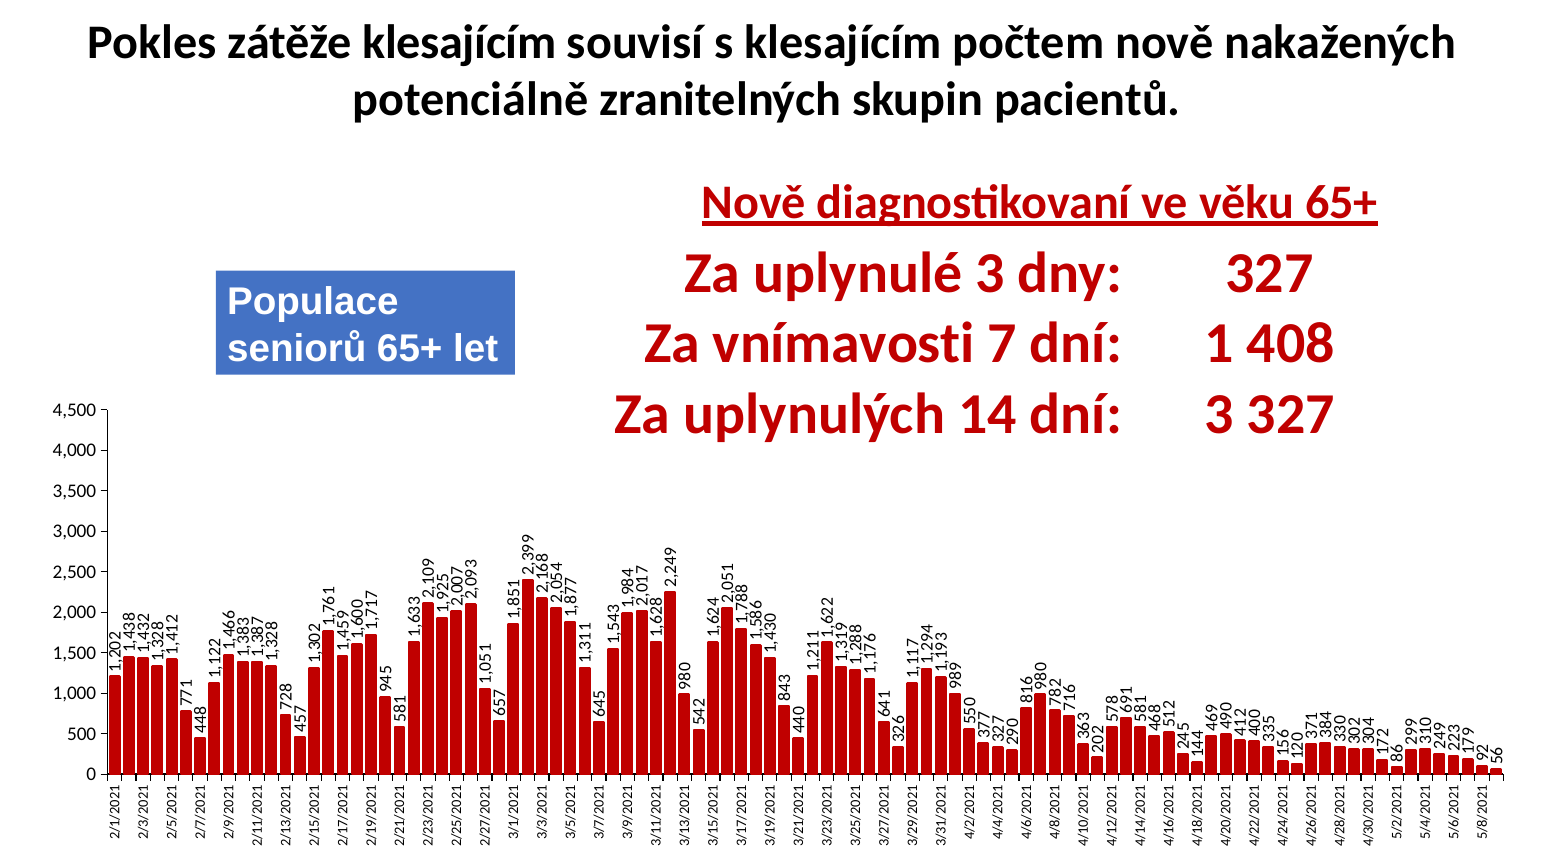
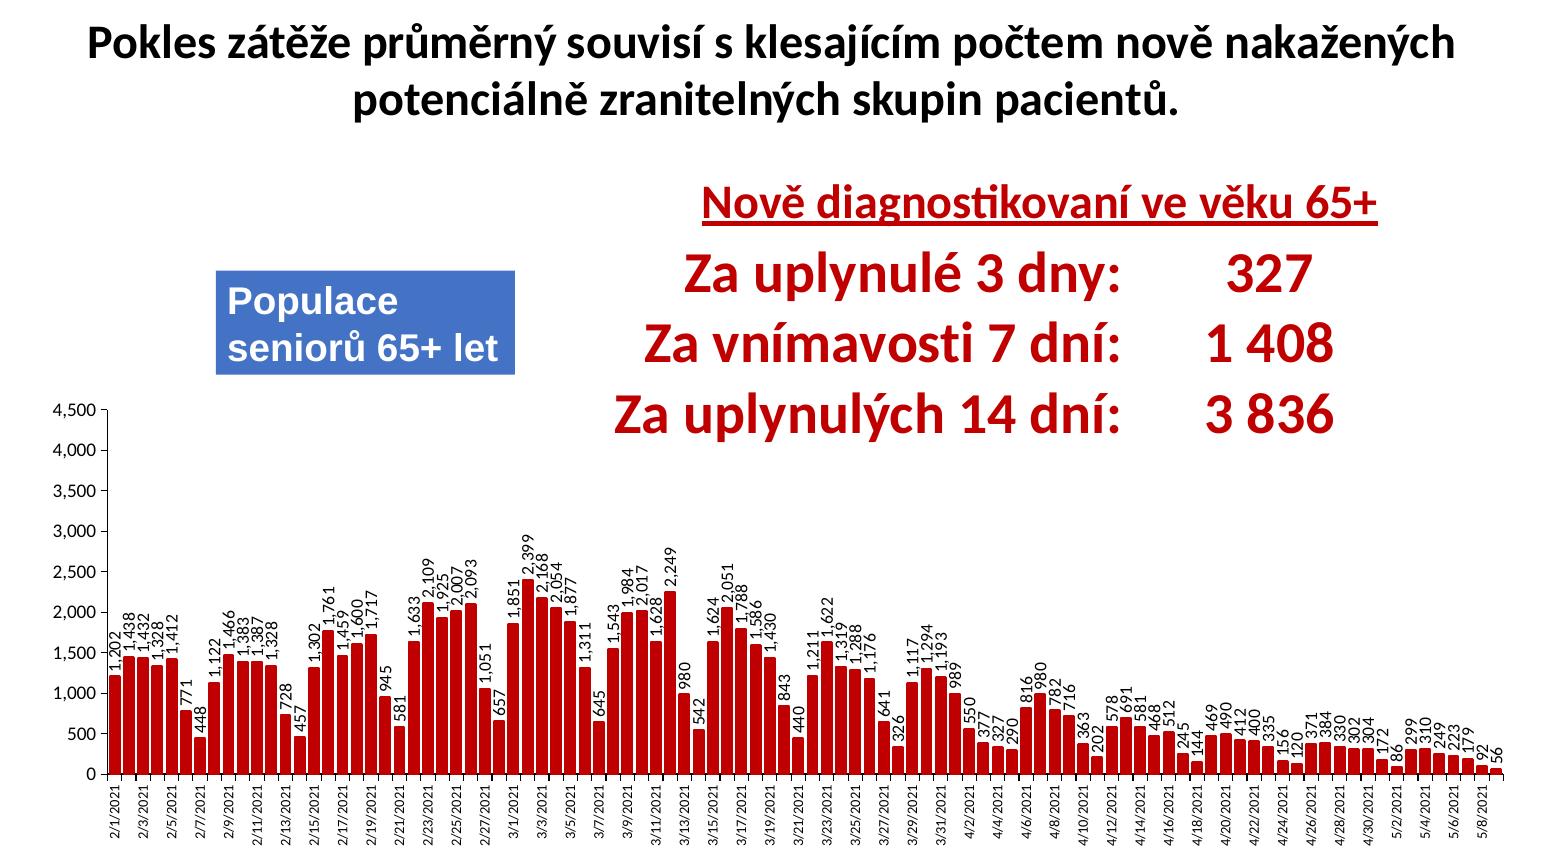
zátěže klesajícím: klesajícím -> průměrný
3 327: 327 -> 836
